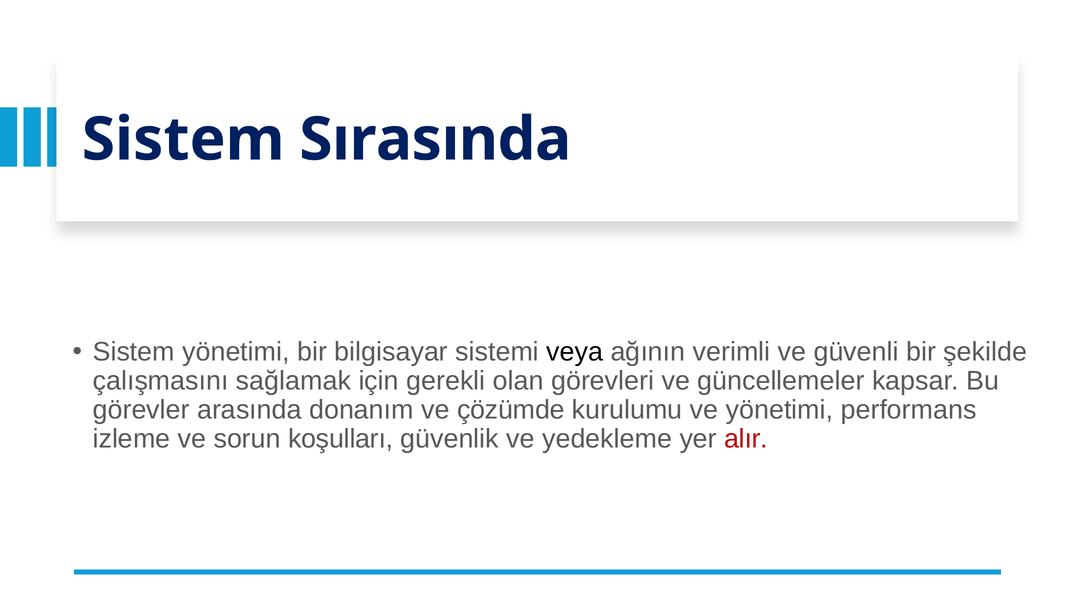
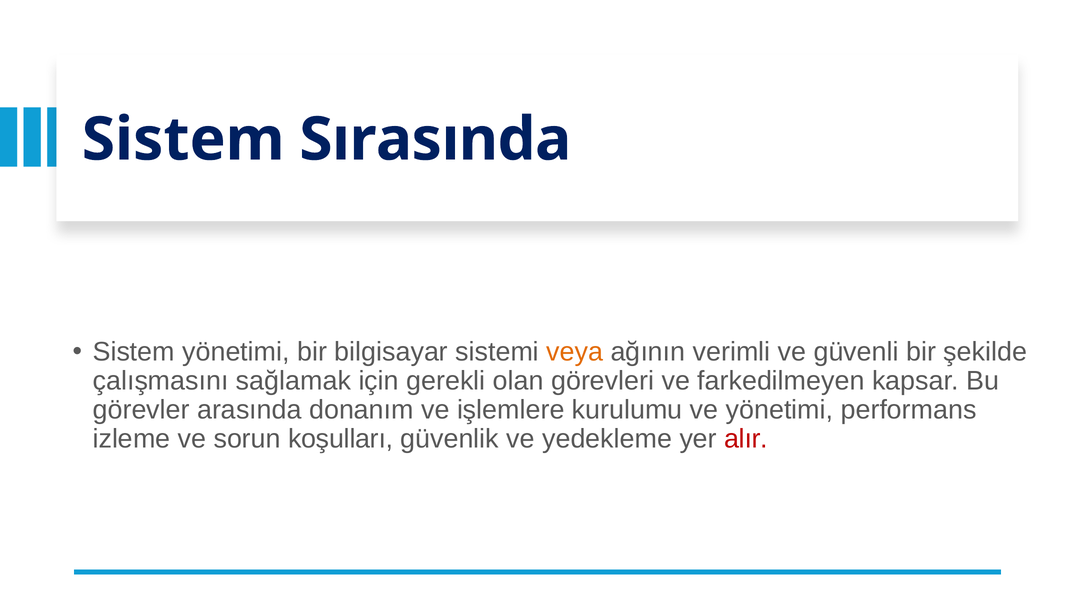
veya colour: black -> orange
güncellemeler: güncellemeler -> farkedilmeyen
çözümde: çözümde -> işlemlere
